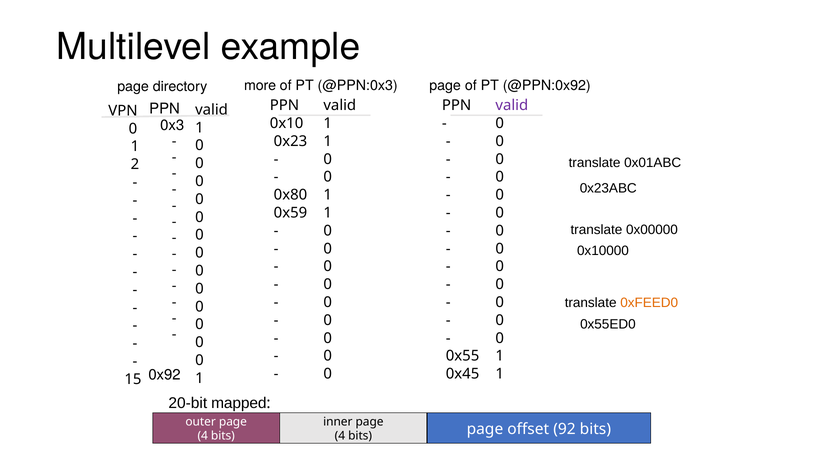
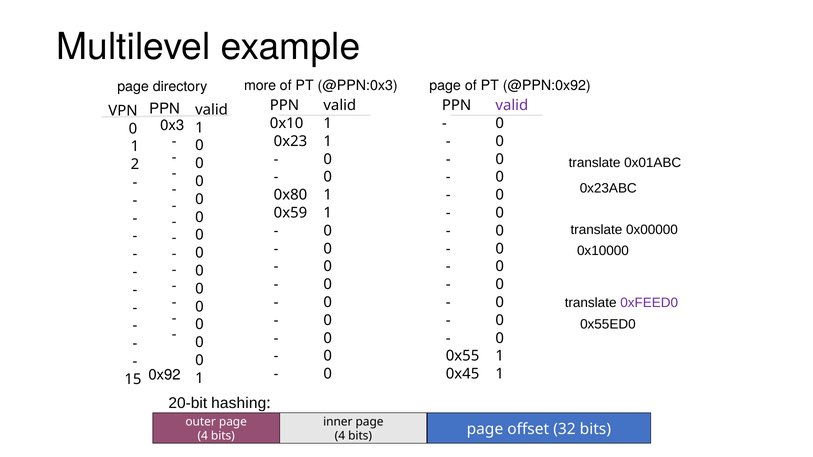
0xFEED0 colour: orange -> purple
mapped: mapped -> hashing
92: 92 -> 32
